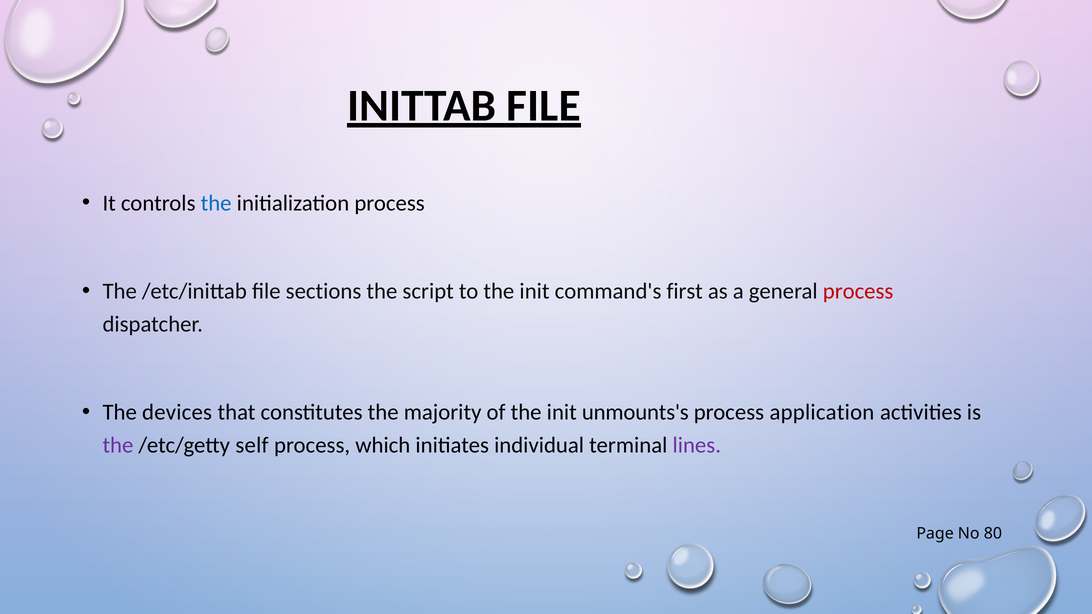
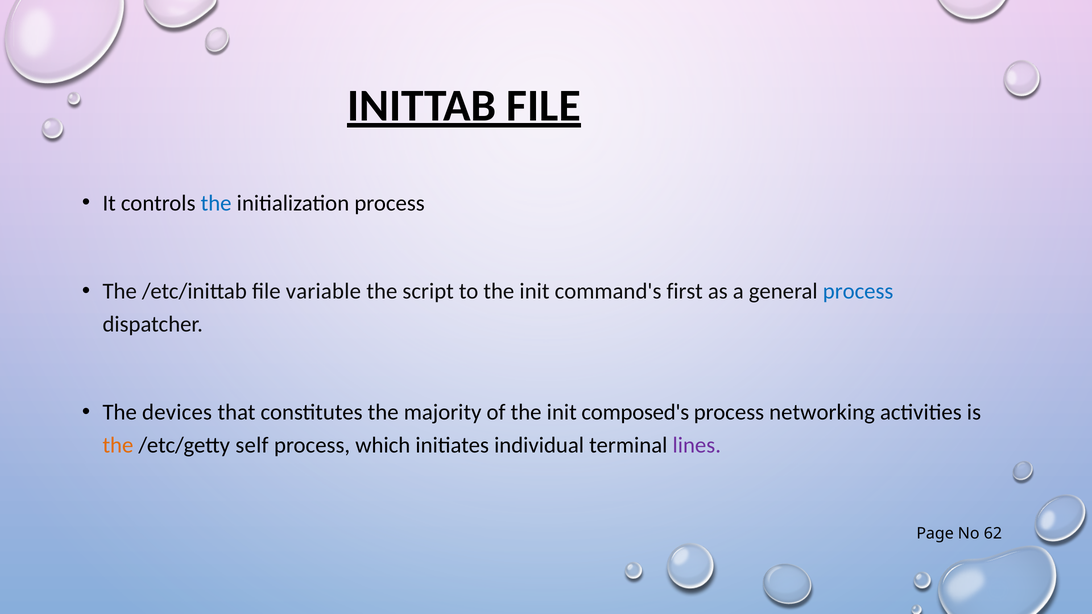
sections: sections -> variable
process at (858, 291) colour: red -> blue
unmounts's: unmounts's -> composed's
application: application -> networking
the at (118, 445) colour: purple -> orange
80: 80 -> 62
